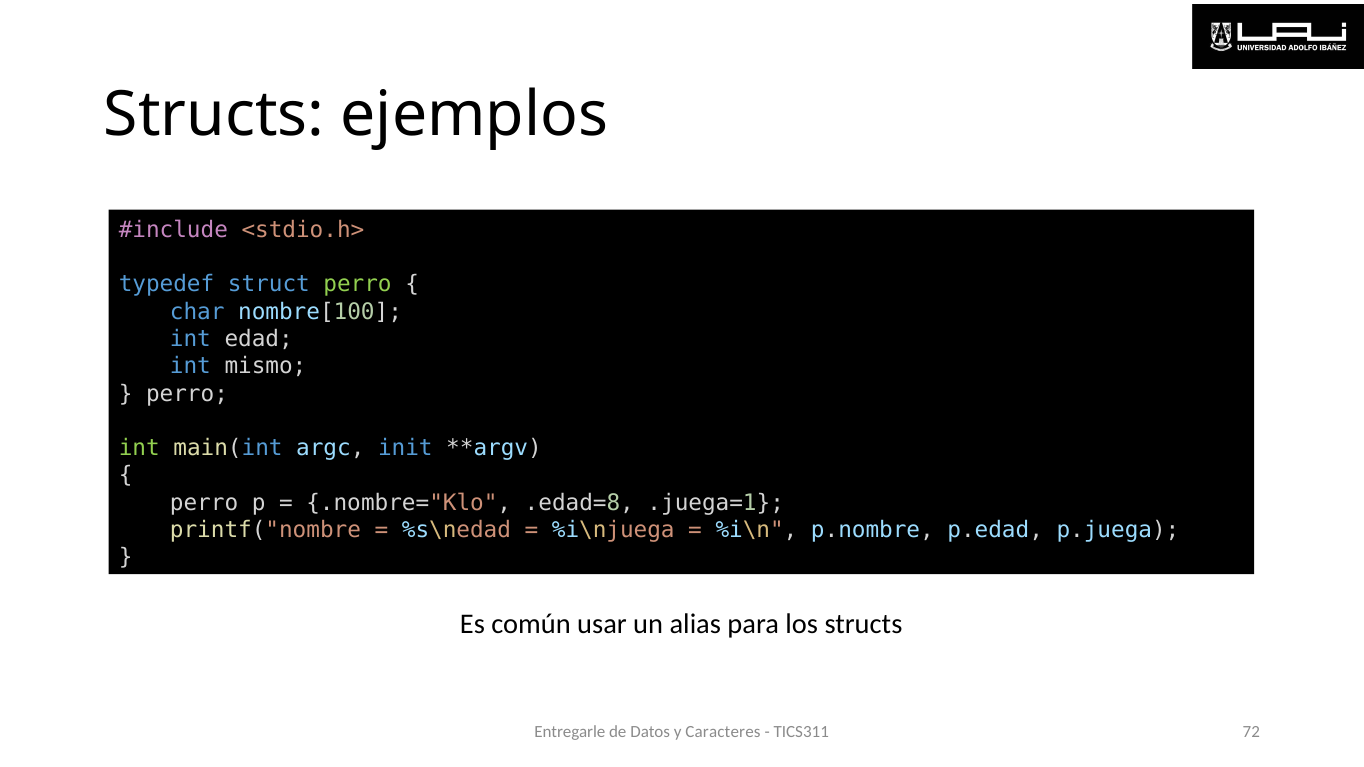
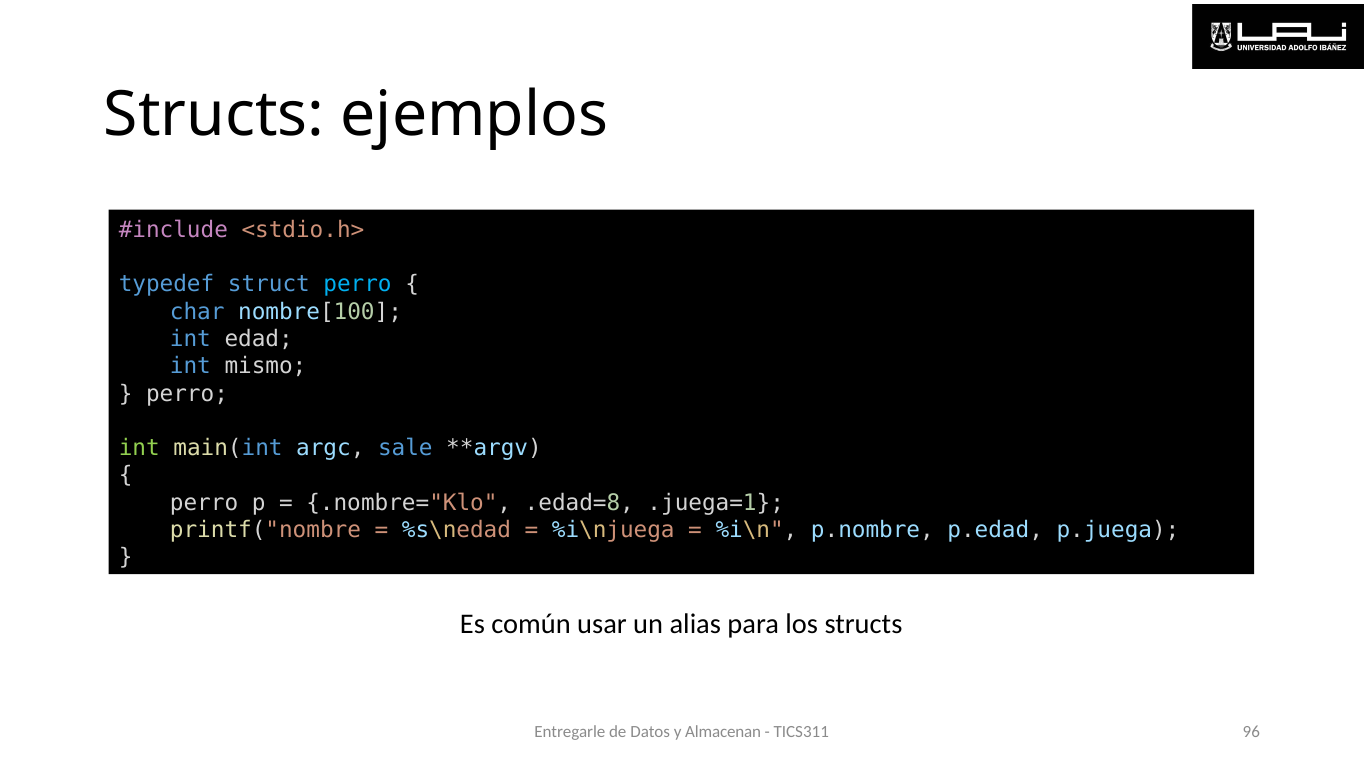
perro at (358, 285) colour: light green -> light blue
init: init -> sale
Caracteres: Caracteres -> Almacenan
72: 72 -> 96
